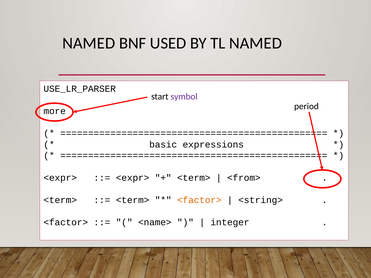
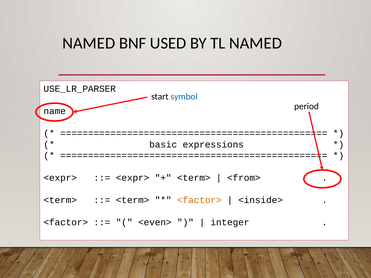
symbol colour: purple -> blue
more: more -> name
<string>: <string> -> <inside>
<name>: <name> -> <even>
